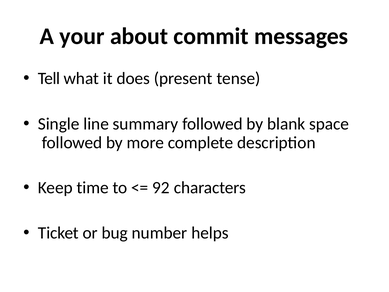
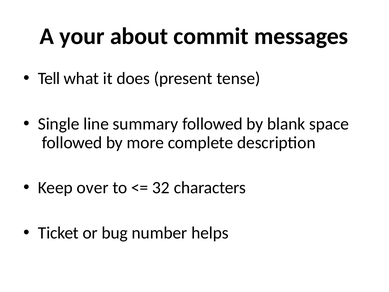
time: time -> over
92: 92 -> 32
